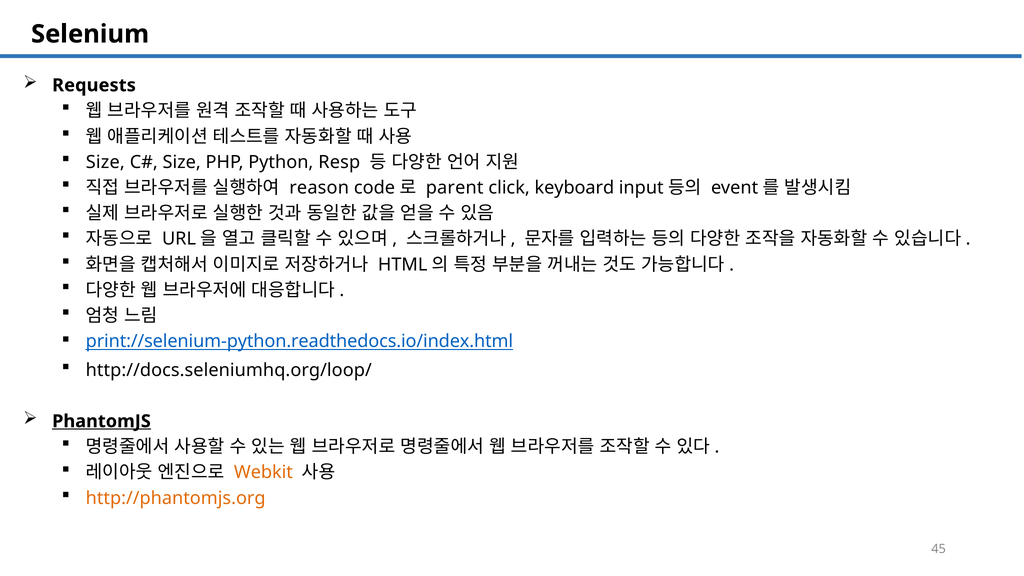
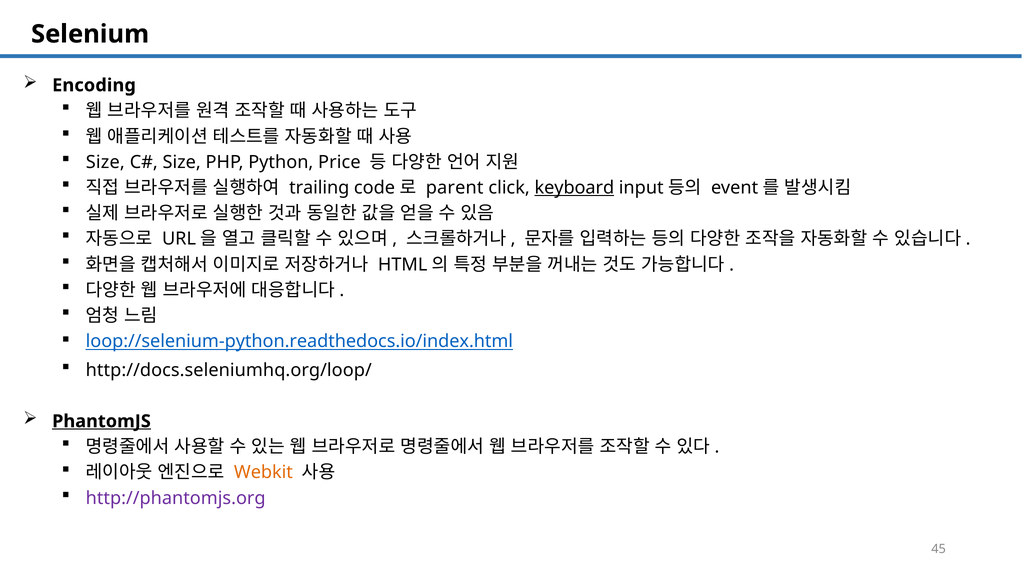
Requests: Requests -> Encoding
Resp: Resp -> Price
reason: reason -> trailing
keyboard underline: none -> present
print://selenium-python.readthedocs.io/index.html: print://selenium-python.readthedocs.io/index.html -> loop://selenium-python.readthedocs.io/index.html
http://phantomjs.org colour: orange -> purple
